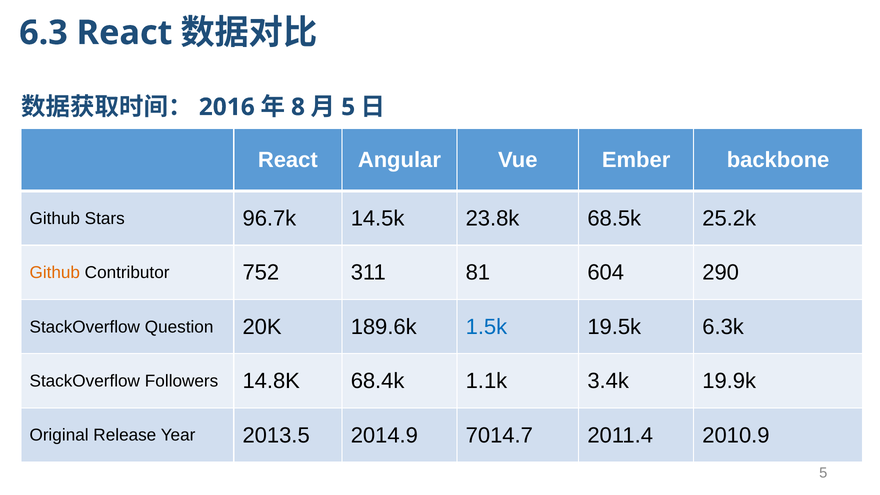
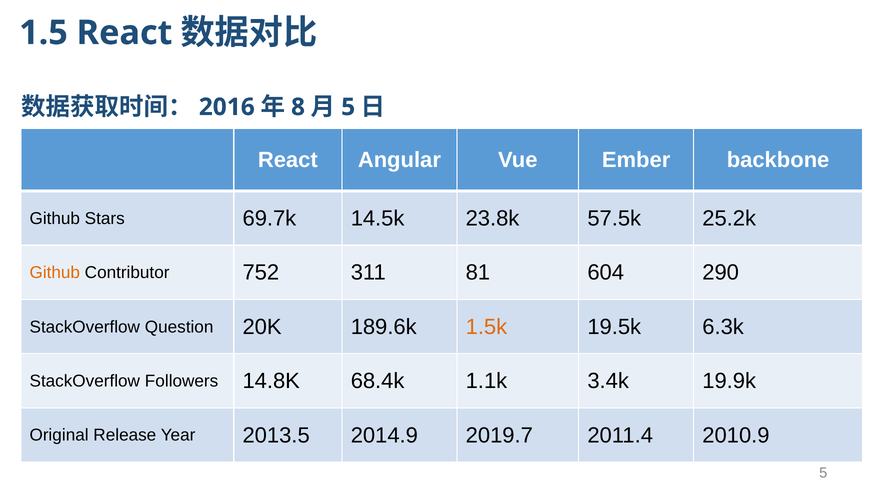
6.3: 6.3 -> 1.5
96.7k: 96.7k -> 69.7k
68.5k: 68.5k -> 57.5k
1.5k colour: blue -> orange
7014.7: 7014.7 -> 2019.7
